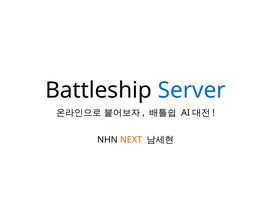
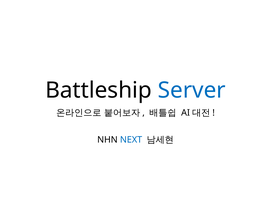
NEXT colour: orange -> blue
